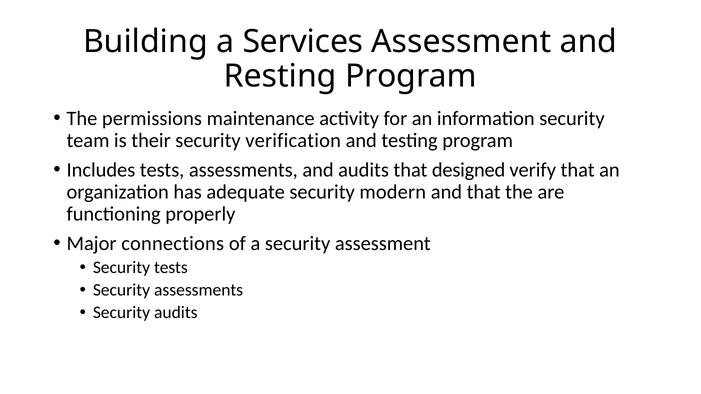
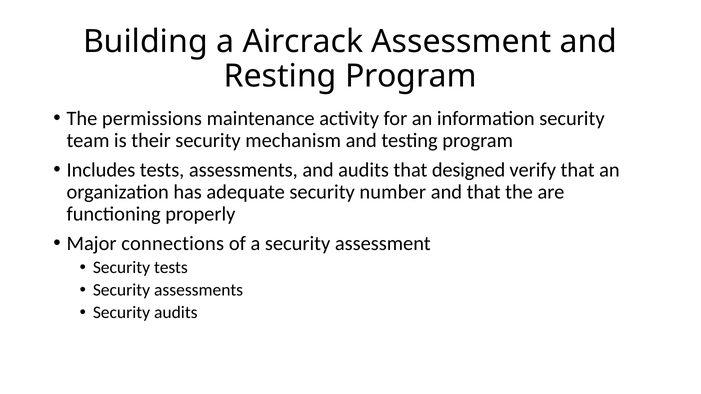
Services: Services -> Aircrack
verification: verification -> mechanism
modern: modern -> number
